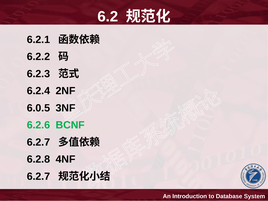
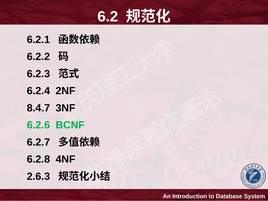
6.0.5: 6.0.5 -> 8.4.7
6.2.7 at (38, 176): 6.2.7 -> 2.6.3
